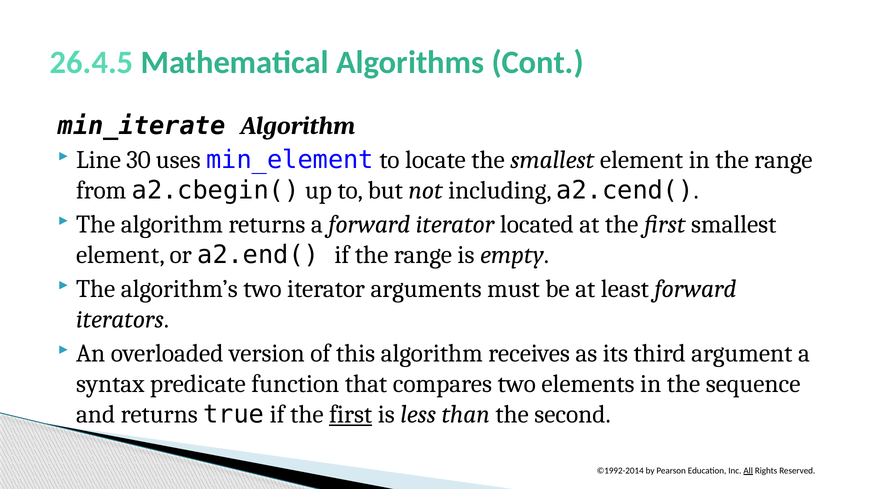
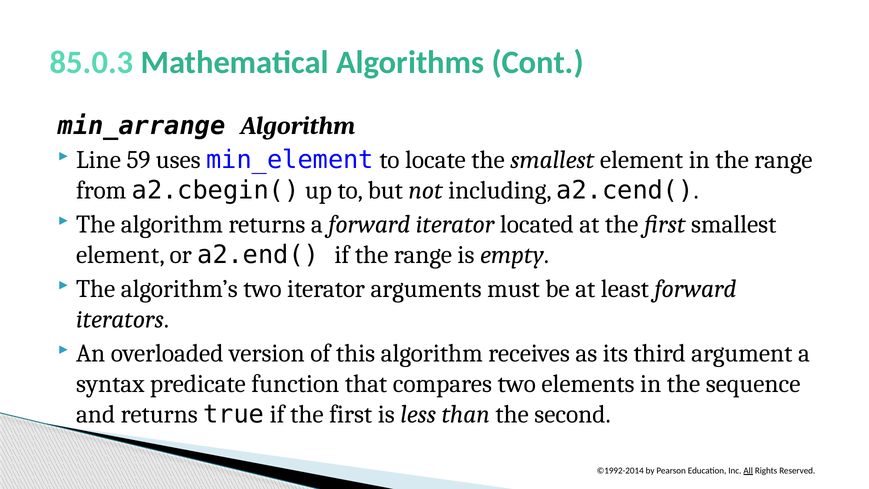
26.4.5: 26.4.5 -> 85.0.3
min_iterate: min_iterate -> min_arrange
30: 30 -> 59
first at (351, 414) underline: present -> none
